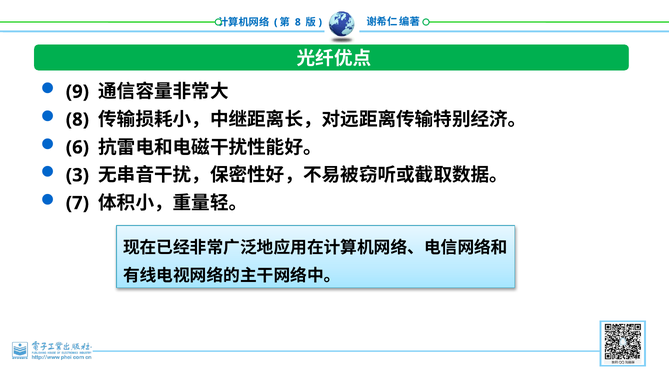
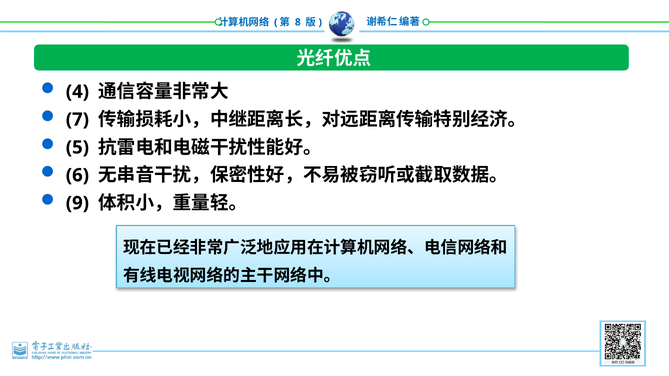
9: 9 -> 4
8 at (77, 120): 8 -> 7
6: 6 -> 5
3: 3 -> 6
7: 7 -> 9
